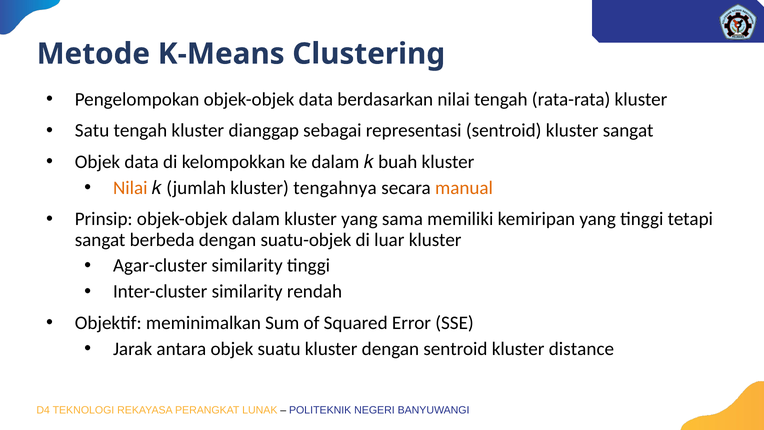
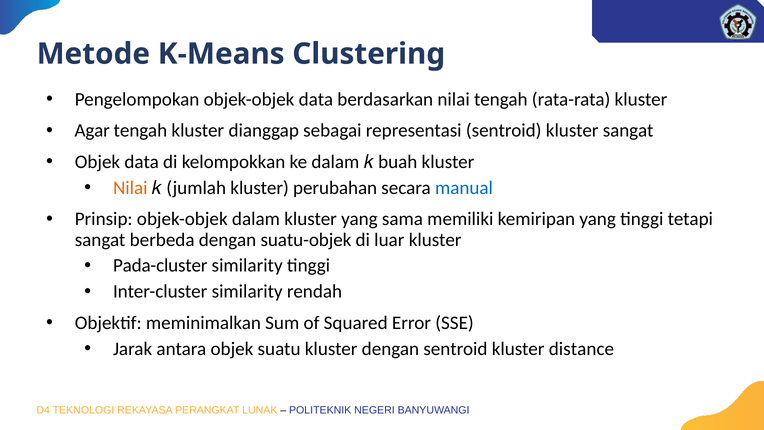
Satu: Satu -> Agar
tengahnya: tengahnya -> perubahan
manual colour: orange -> blue
Agar-cluster: Agar-cluster -> Pada-cluster
